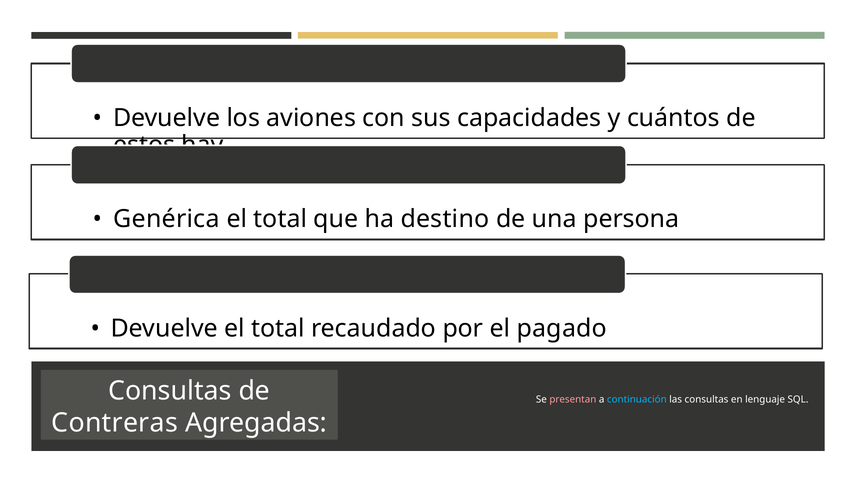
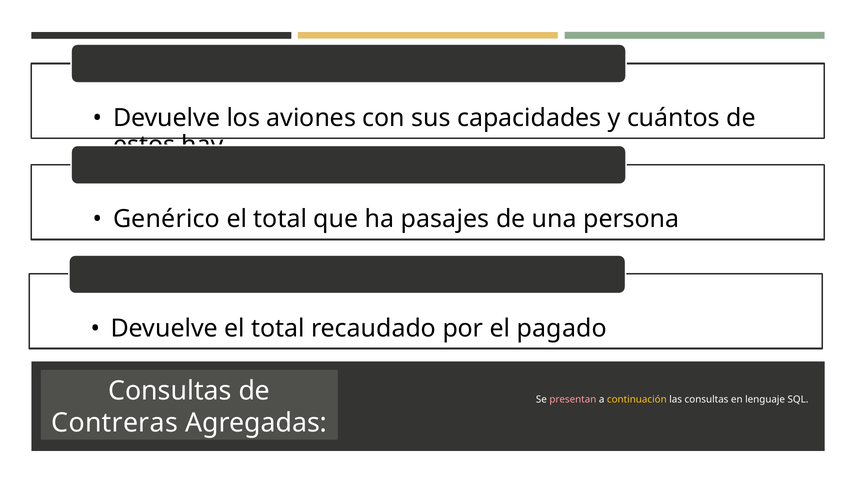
Genérica: Genérica -> Genérico
destino: destino -> pasajes
continuación colour: light blue -> yellow
